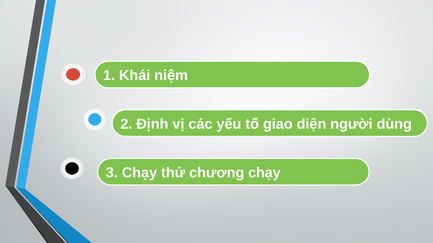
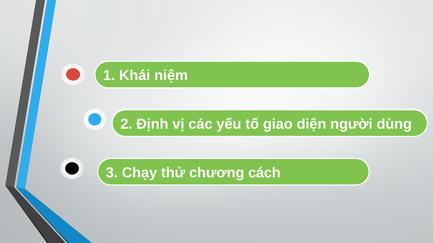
chương chạy: chạy -> cách
